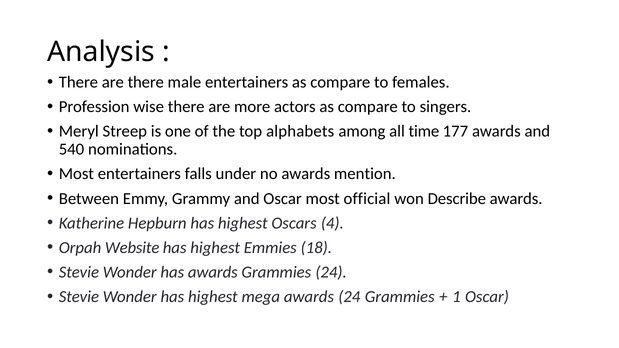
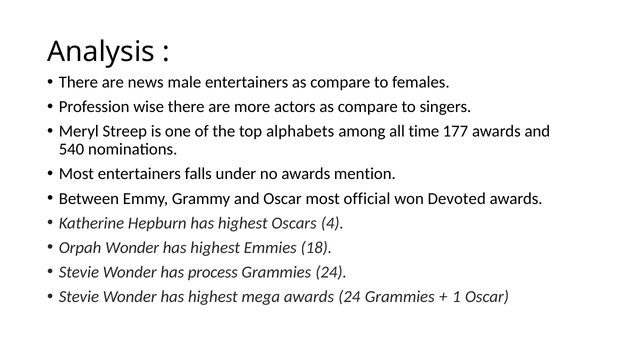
are there: there -> news
Describe: Describe -> Devoted
Orpah Website: Website -> Wonder
has awards: awards -> process
